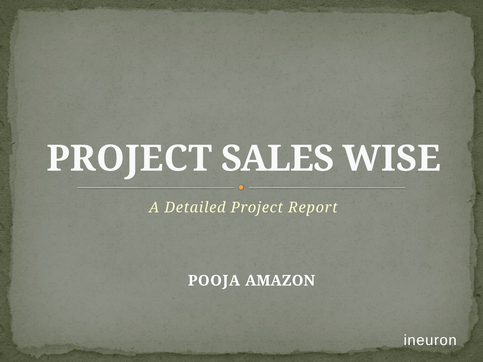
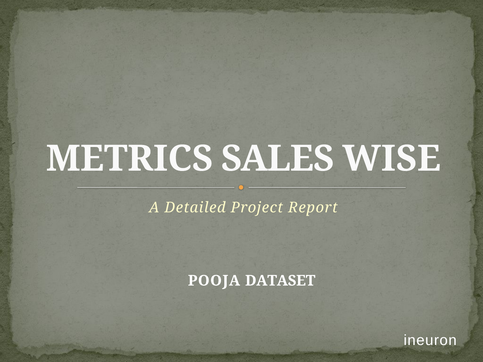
PROJECT at (129, 159): PROJECT -> METRICS
AMAZON: AMAZON -> DATASET
